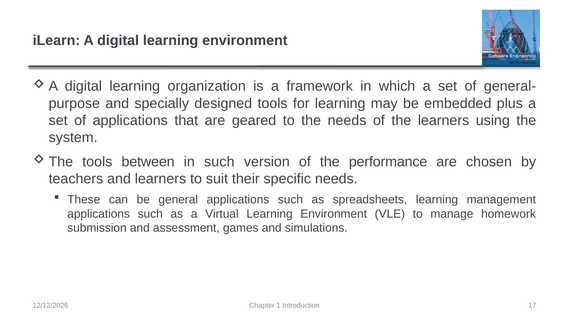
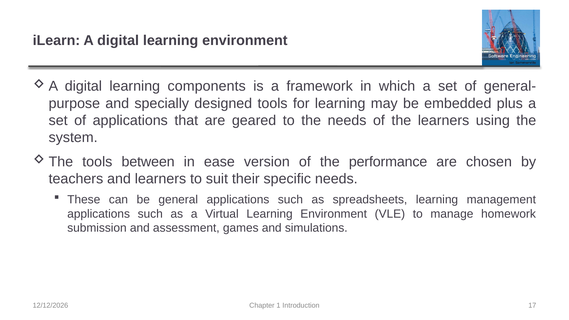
organization: organization -> components
in such: such -> ease
